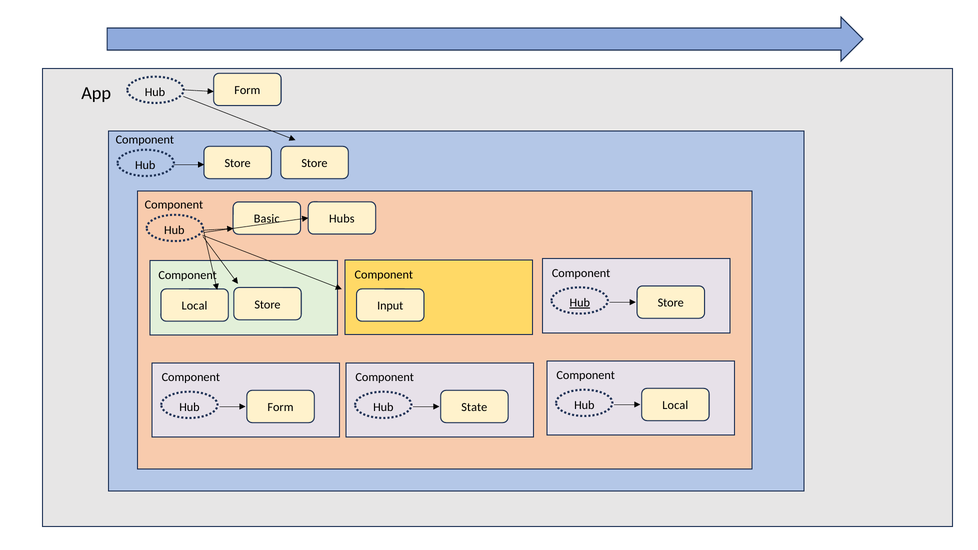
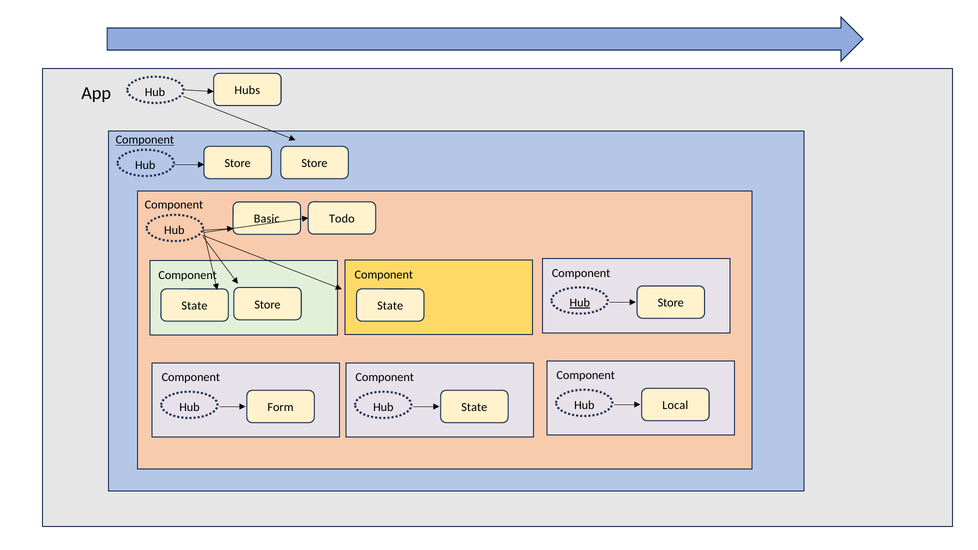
App Form: Form -> Hubs
Component at (145, 140) underline: none -> present
Hubs: Hubs -> Todo
Local at (194, 306): Local -> State
Input at (390, 306): Input -> State
